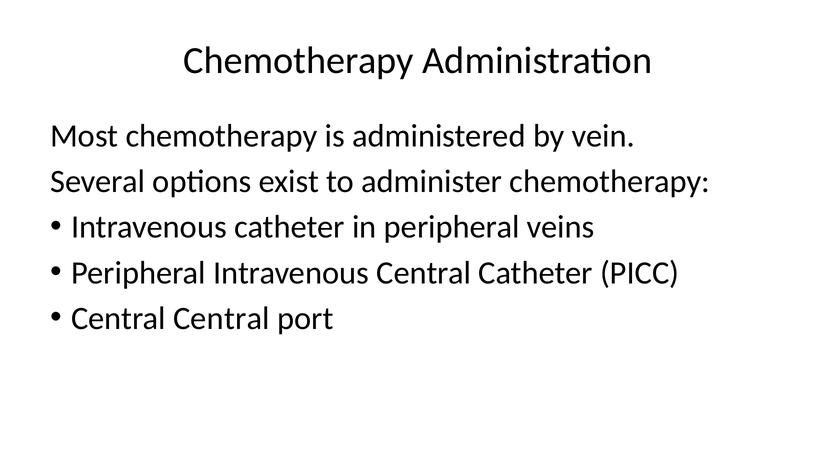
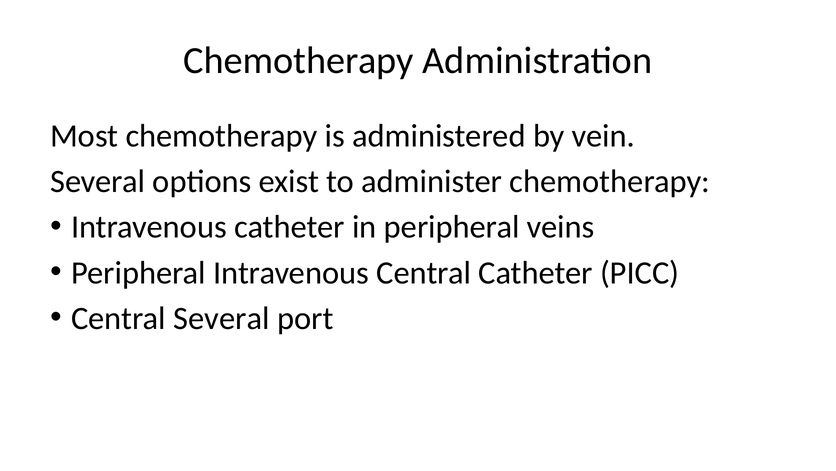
Central Central: Central -> Several
